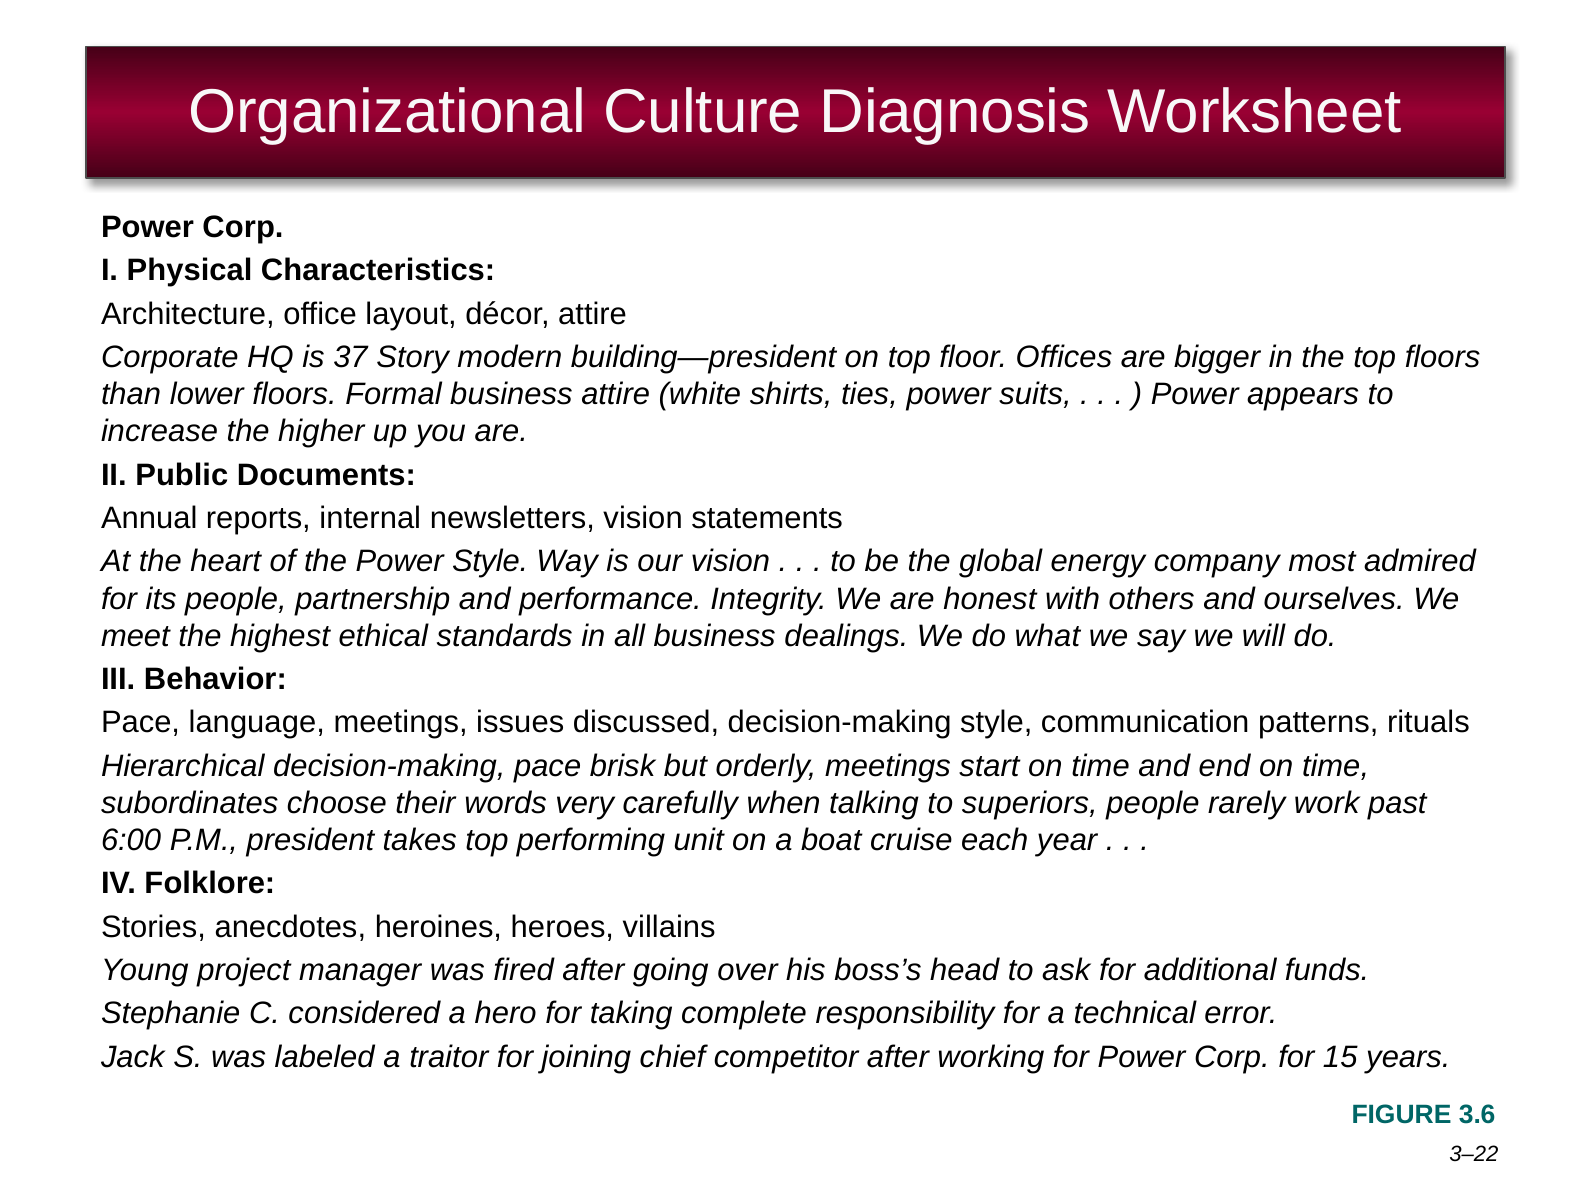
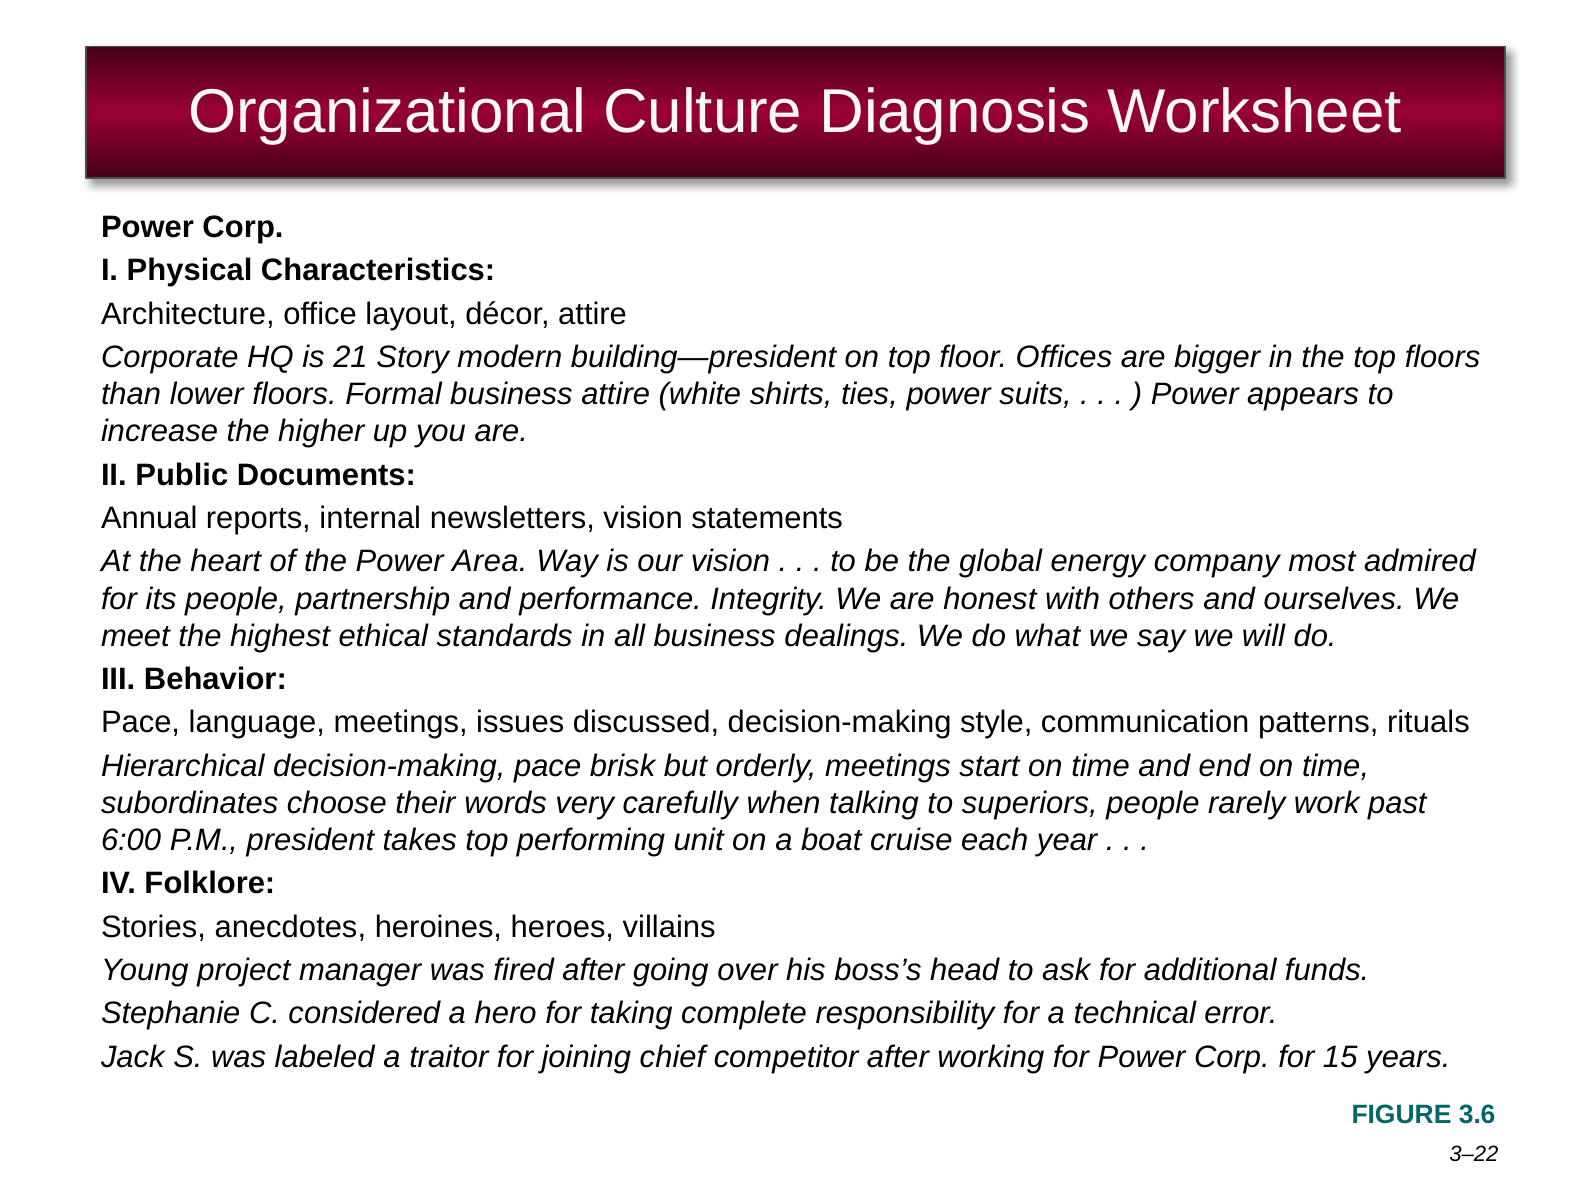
37: 37 -> 21
Power Style: Style -> Area
